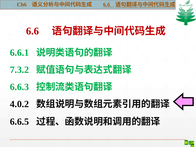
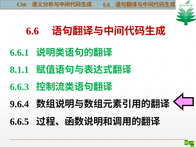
7.3.2: 7.3.2 -> 8.1.1
4.0.2: 4.0.2 -> 9.6.4
